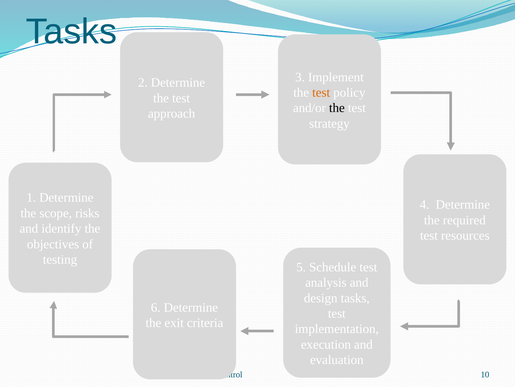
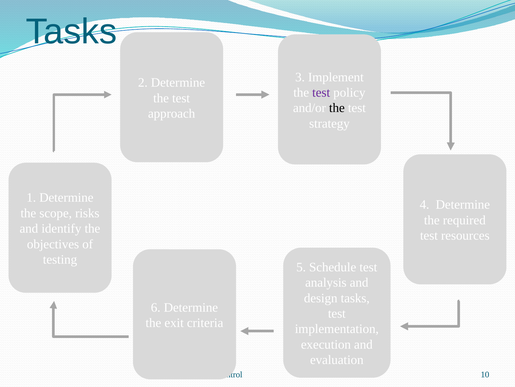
test at (321, 92) colour: orange -> purple
